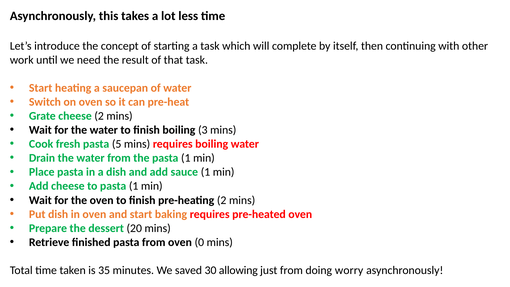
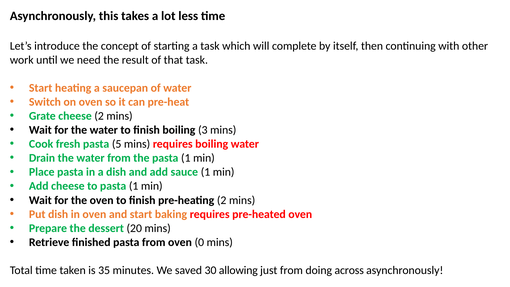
worry: worry -> across
